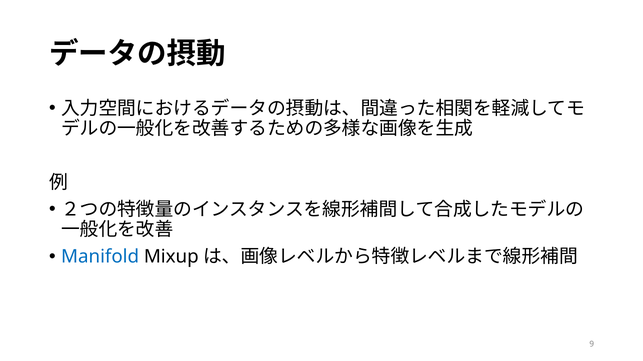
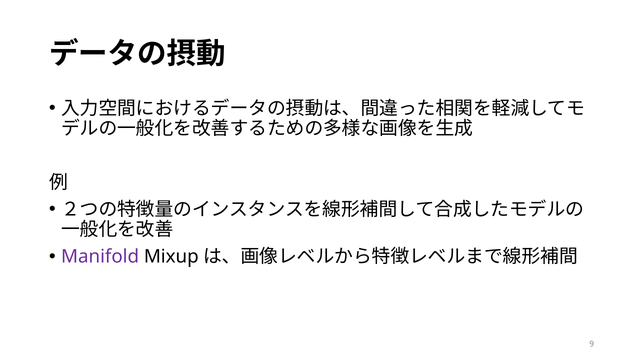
Manifold colour: blue -> purple
